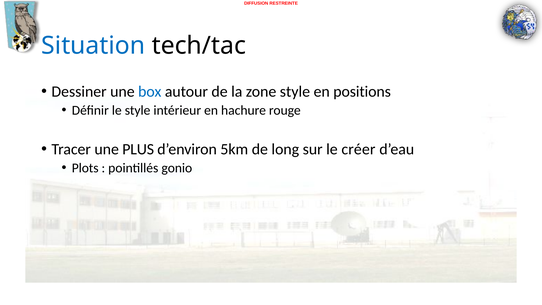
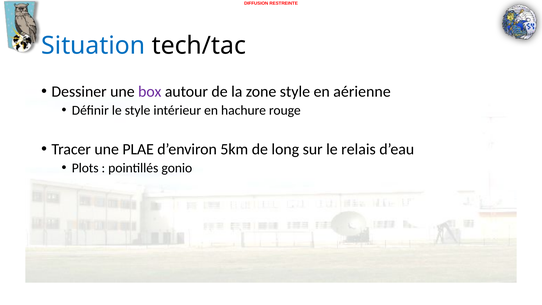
box colour: blue -> purple
positions: positions -> aérienne
PLUS: PLUS -> PLAE
créer: créer -> relais
